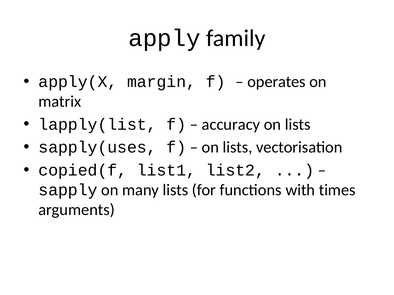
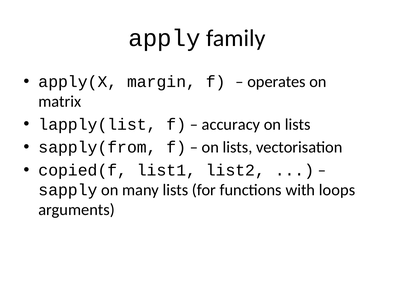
sapply(uses: sapply(uses -> sapply(from
times: times -> loops
